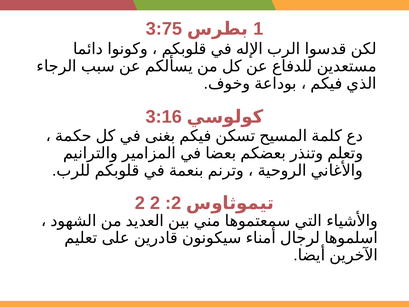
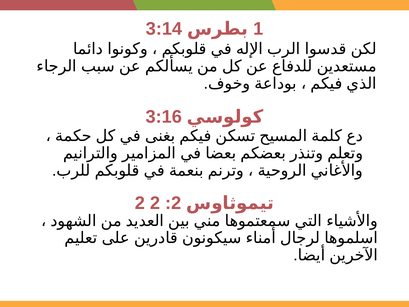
3:75: 3:75 -> 3:14
